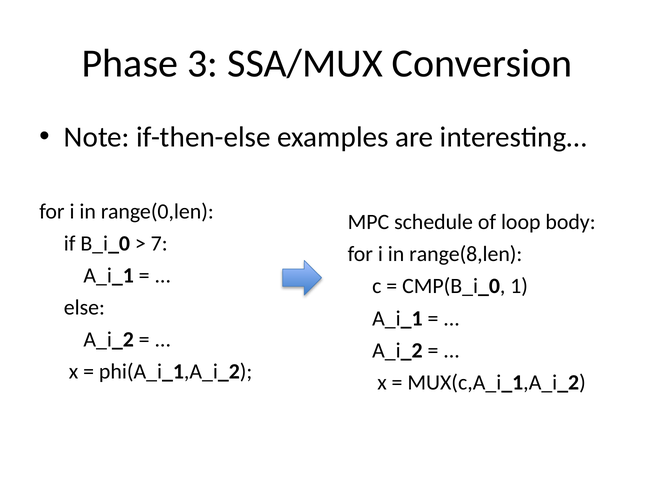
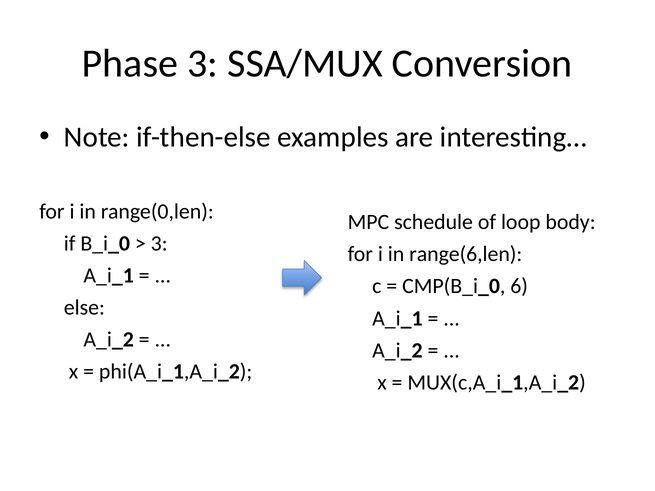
7 at (159, 243): 7 -> 3
range(8,len: range(8,len -> range(6,len
1: 1 -> 6
